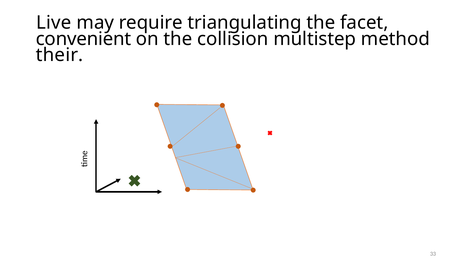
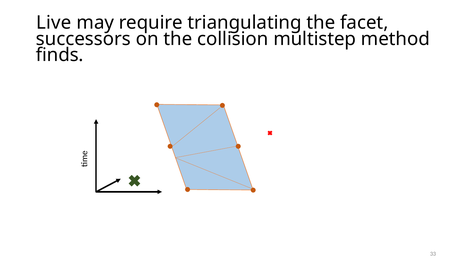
convenient: convenient -> successors
their: their -> finds
